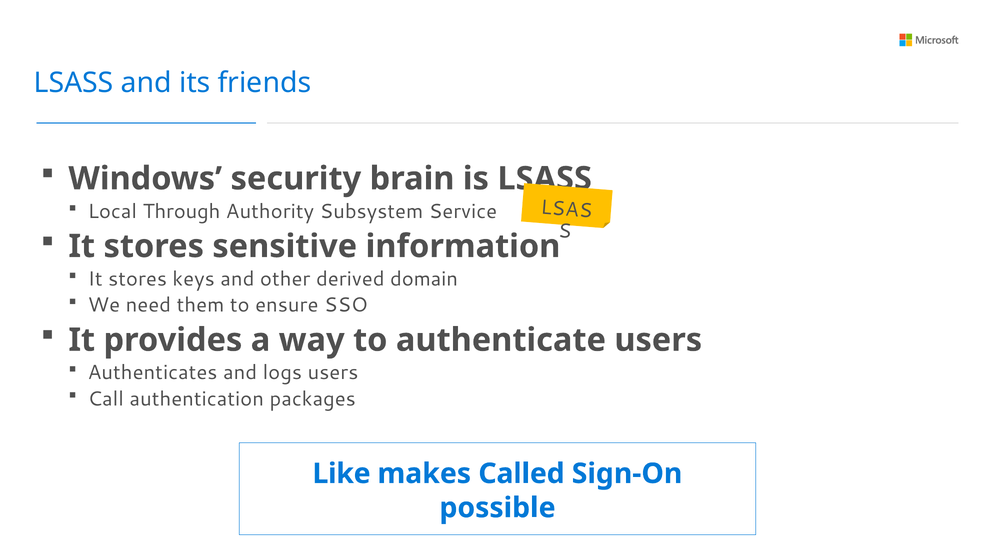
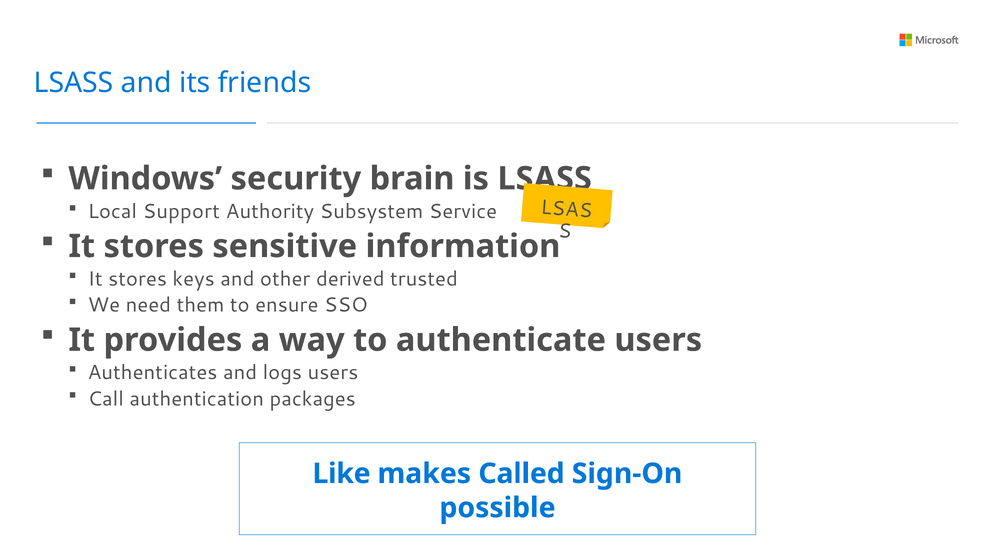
Through: Through -> Support
domain: domain -> trusted
